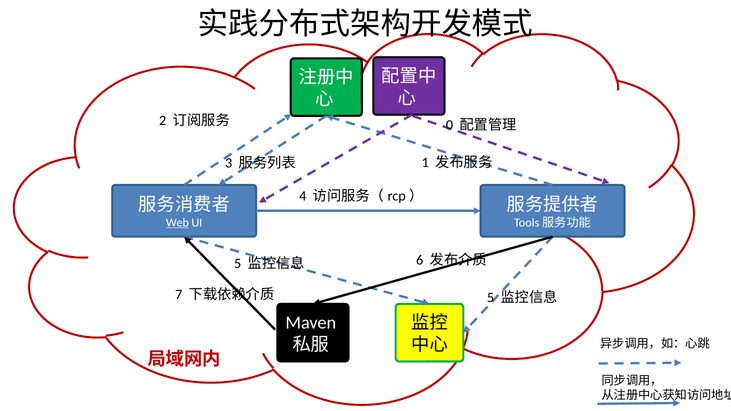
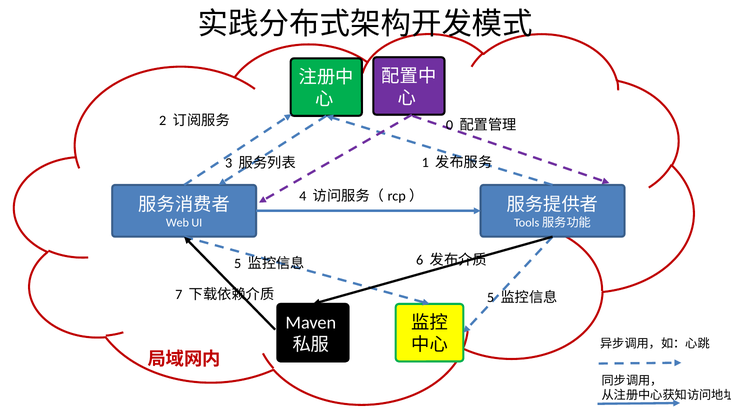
Web underline: present -> none
